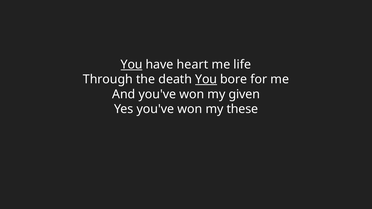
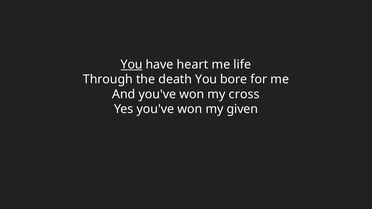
You at (206, 79) underline: present -> none
given: given -> cross
these: these -> given
